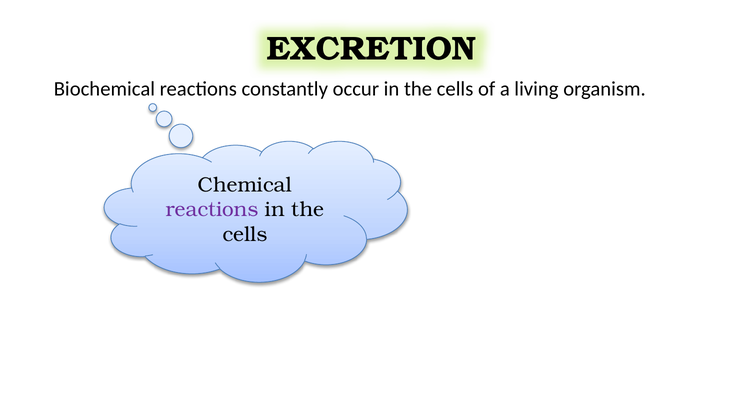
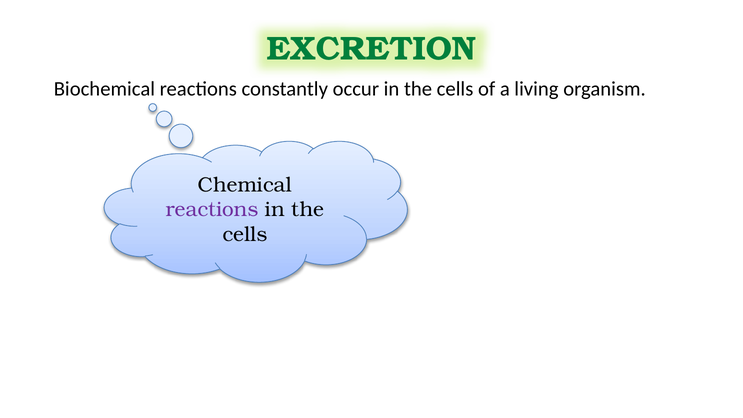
EXCRETION colour: black -> green
